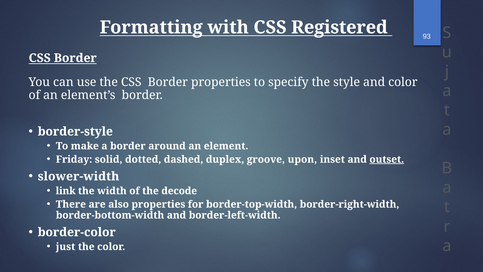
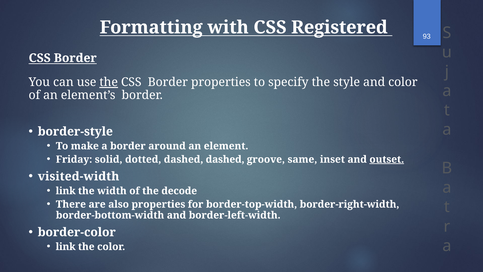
the at (109, 82) underline: none -> present
dashed duplex: duplex -> dashed
upon: upon -> same
slower-width: slower-width -> visited-width
just at (66, 246): just -> link
